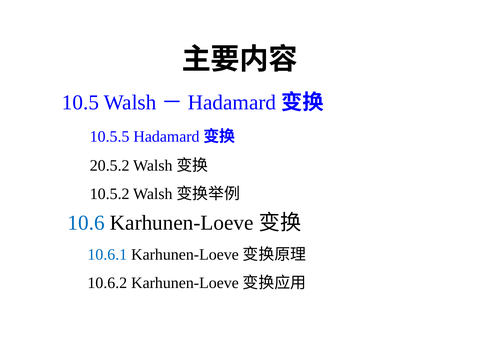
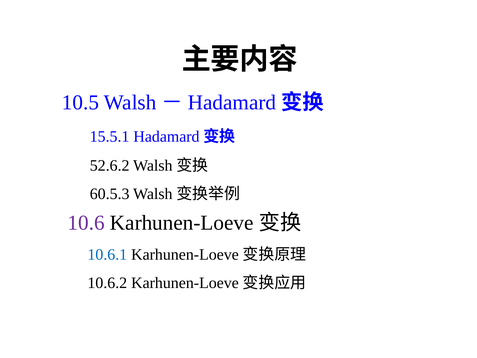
10.5.5: 10.5.5 -> 15.5.1
20.5.2: 20.5.2 -> 52.6.2
10.5.2: 10.5.2 -> 60.5.3
10.6 colour: blue -> purple
